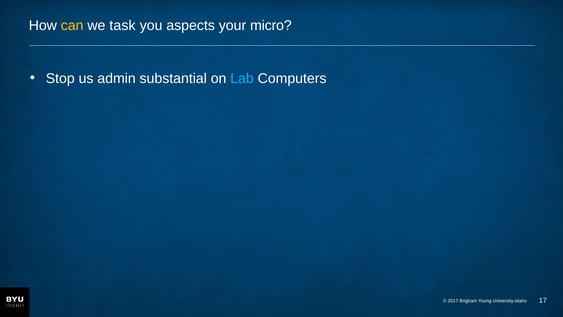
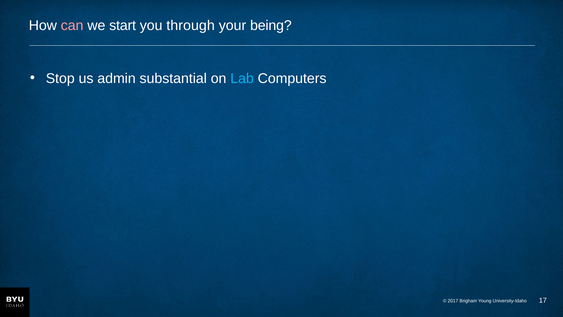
can colour: yellow -> pink
task: task -> start
aspects: aspects -> through
micro: micro -> being
